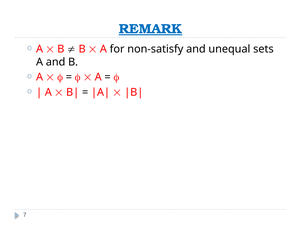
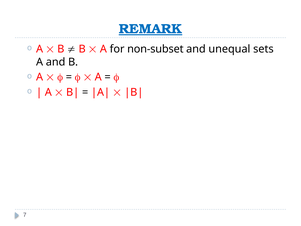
non-satisfy: non-satisfy -> non-subset
